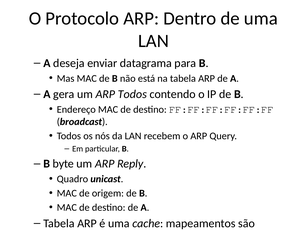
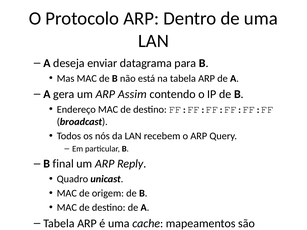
ARP Todos: Todos -> Assim
byte: byte -> final
